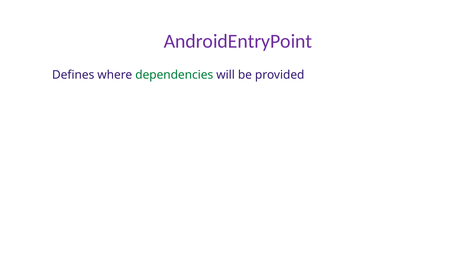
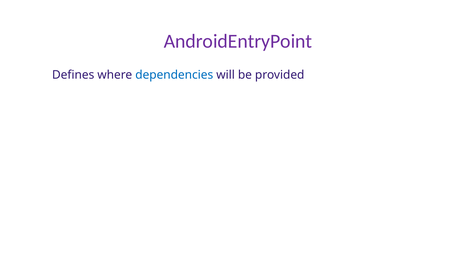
dependencies colour: green -> blue
